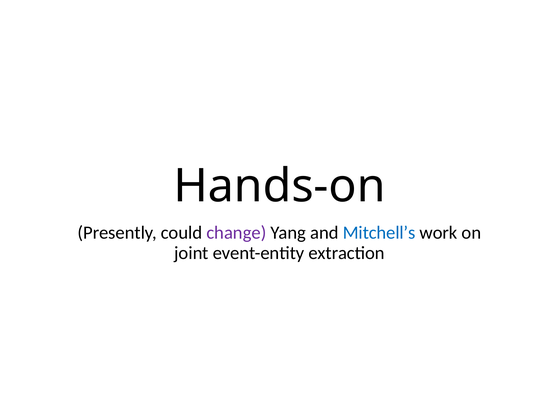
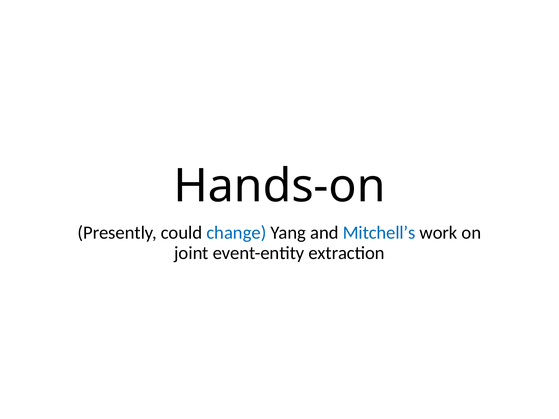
change colour: purple -> blue
